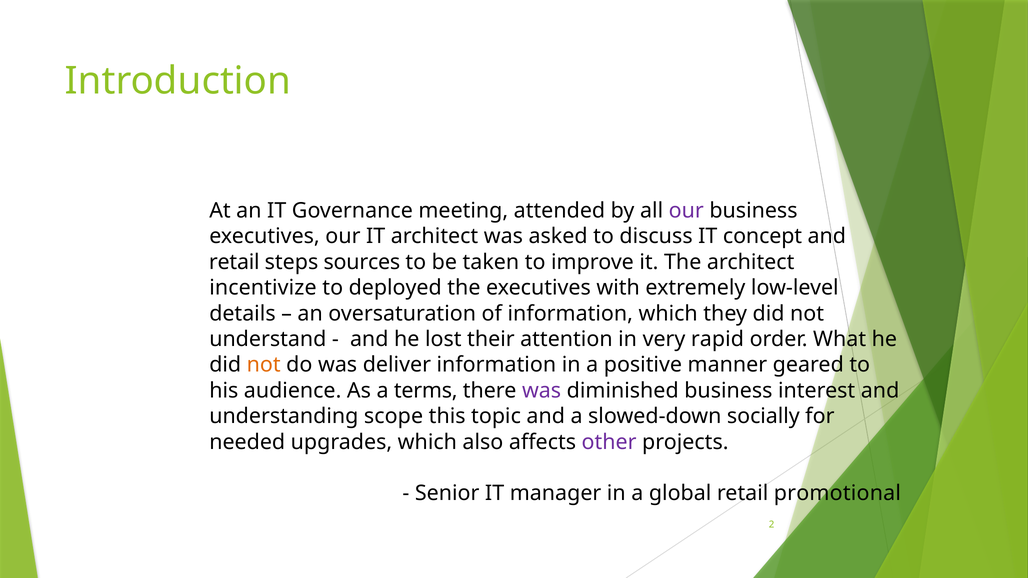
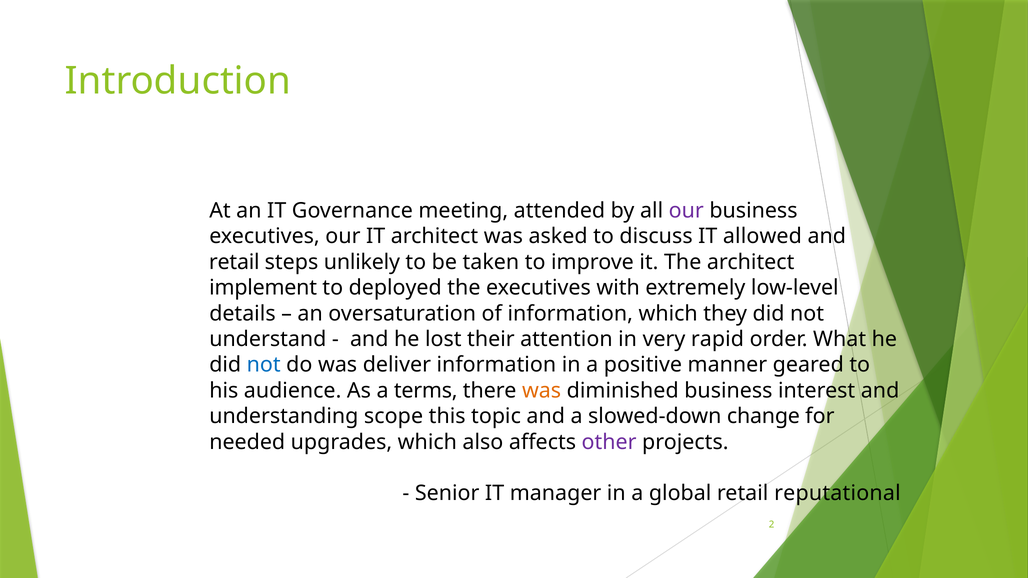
concept: concept -> allowed
sources: sources -> unlikely
incentivize: incentivize -> implement
not at (264, 365) colour: orange -> blue
was at (542, 391) colour: purple -> orange
socially: socially -> change
promotional: promotional -> reputational
